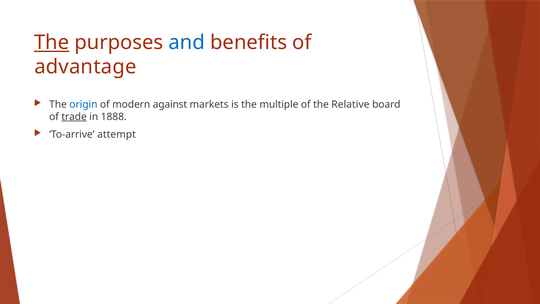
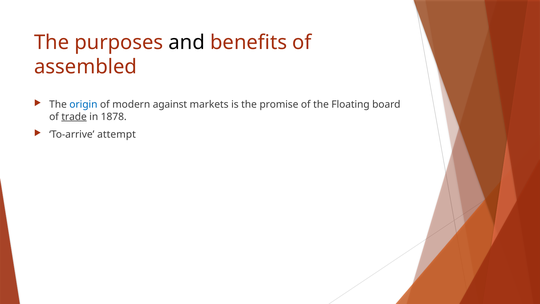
The at (52, 43) underline: present -> none
and colour: blue -> black
advantage: advantage -> assembled
multiple: multiple -> promise
Relative: Relative -> Floating
1888: 1888 -> 1878
